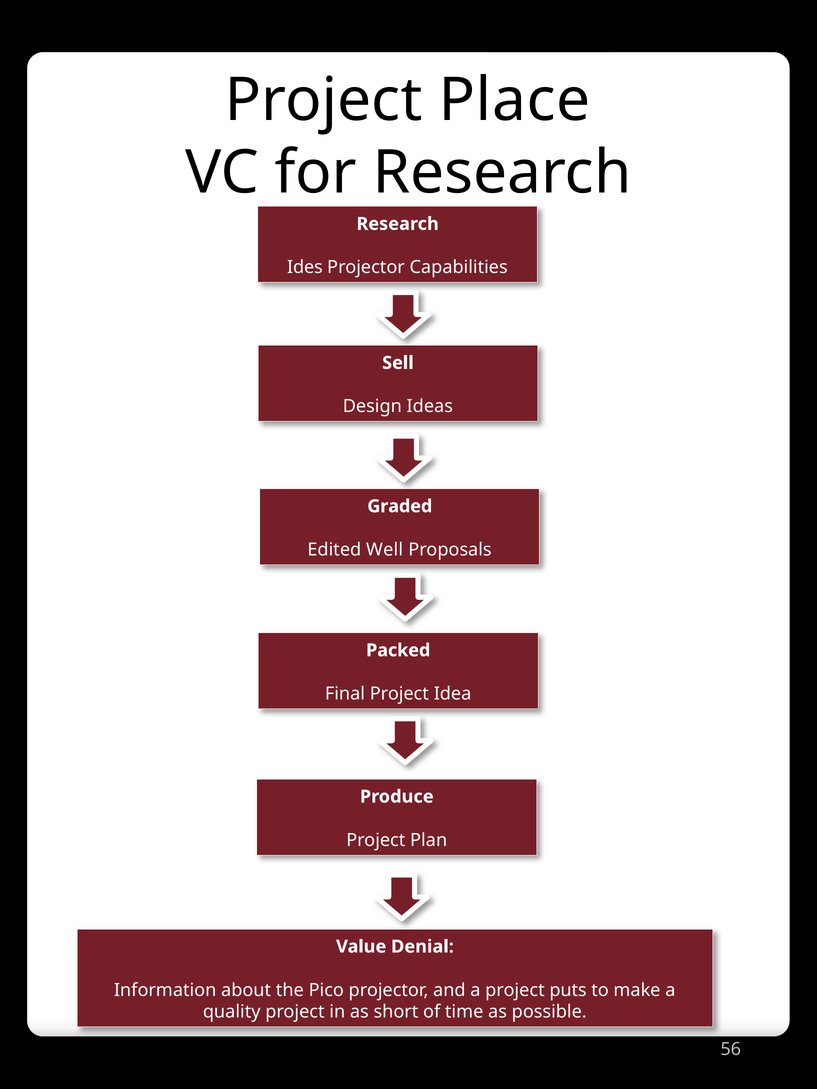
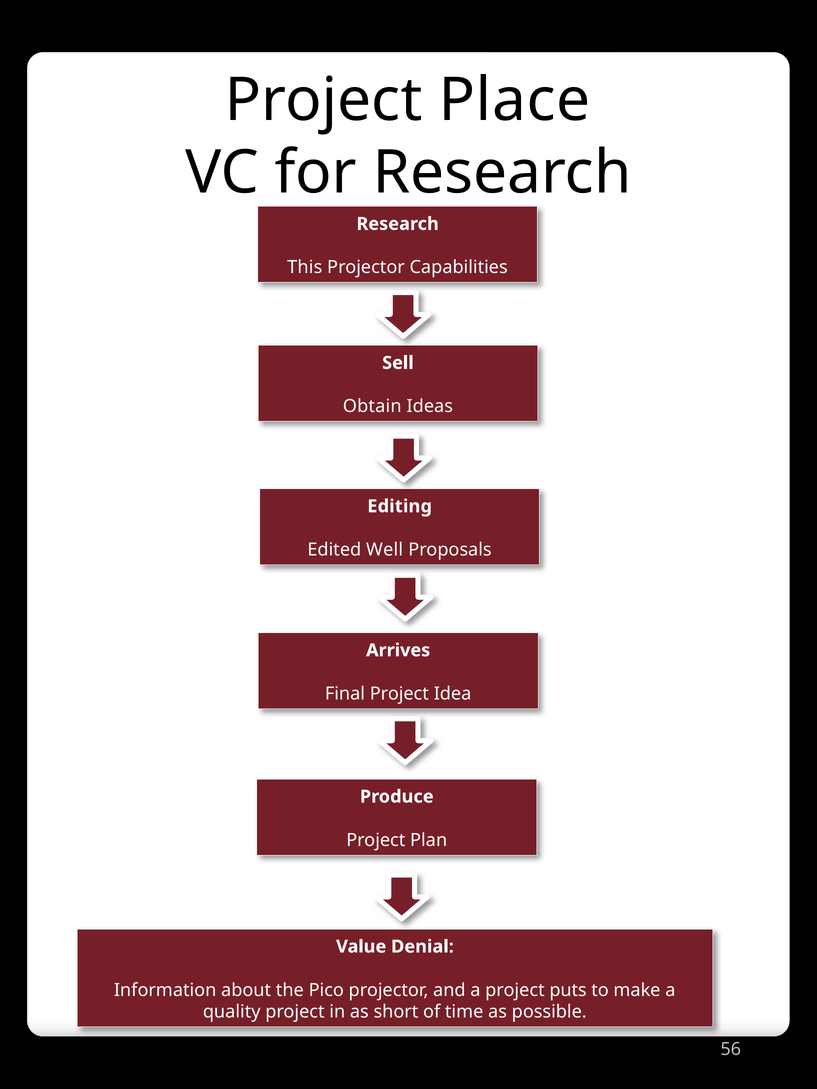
Ides: Ides -> This
Design: Design -> Obtain
Graded: Graded -> Editing
Packed: Packed -> Arrives
